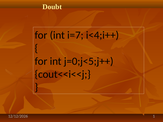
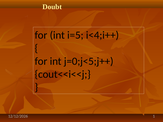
i=7: i=7 -> i=5
